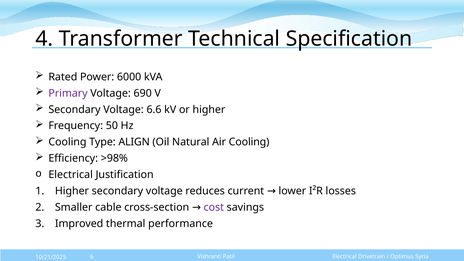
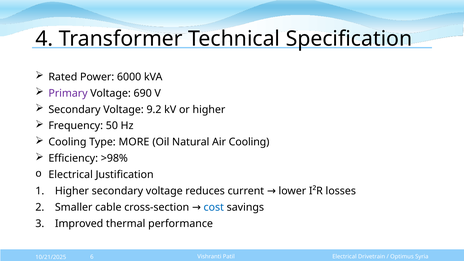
6.6: 6.6 -> 9.2
ALIGN: ALIGN -> MORE
cost colour: purple -> blue
